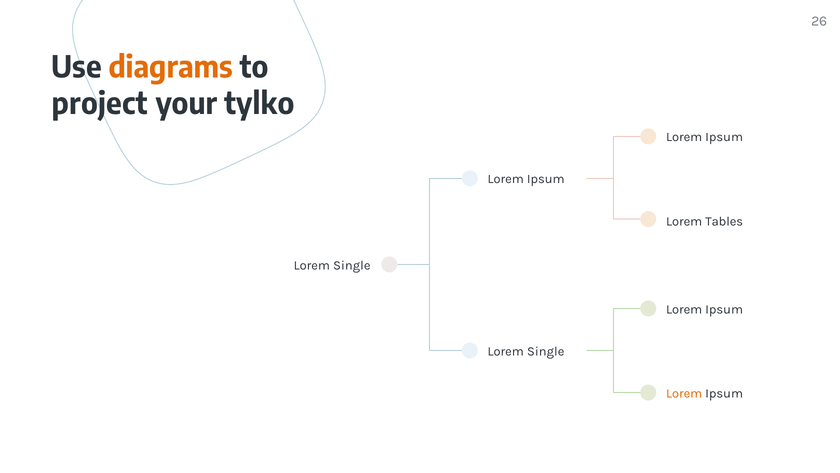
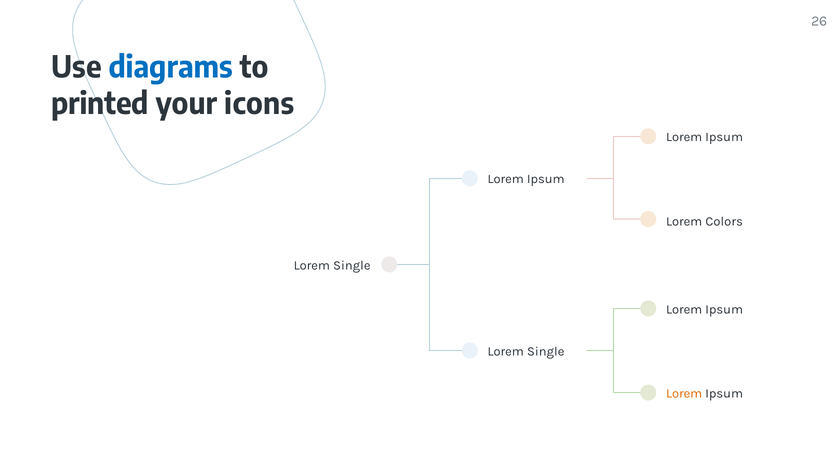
diagrams colour: orange -> blue
project: project -> printed
tylko: tylko -> icons
Tables: Tables -> Colors
